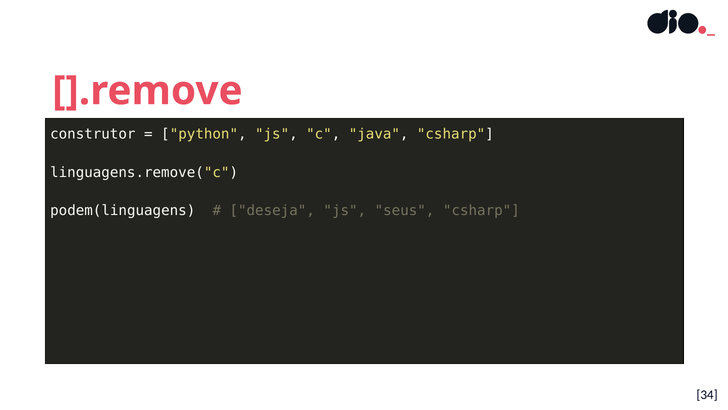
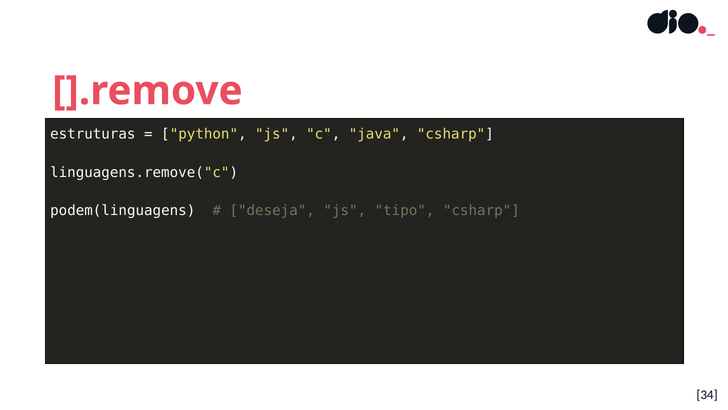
construtor: construtor -> estruturas
seus: seus -> tipo
